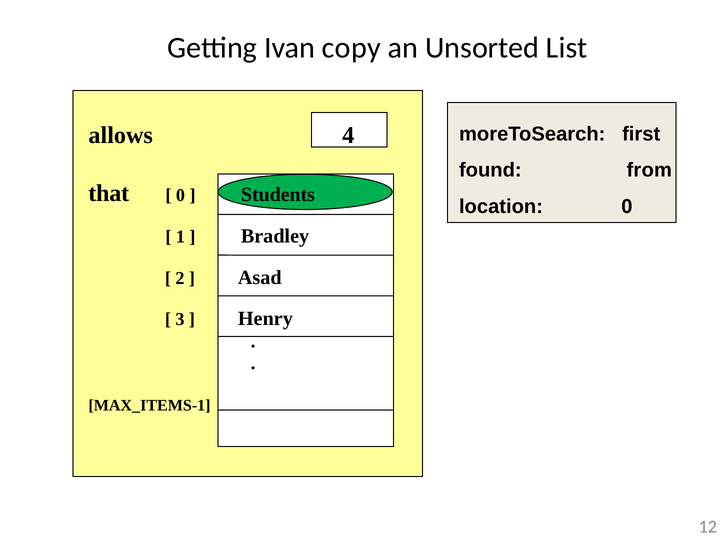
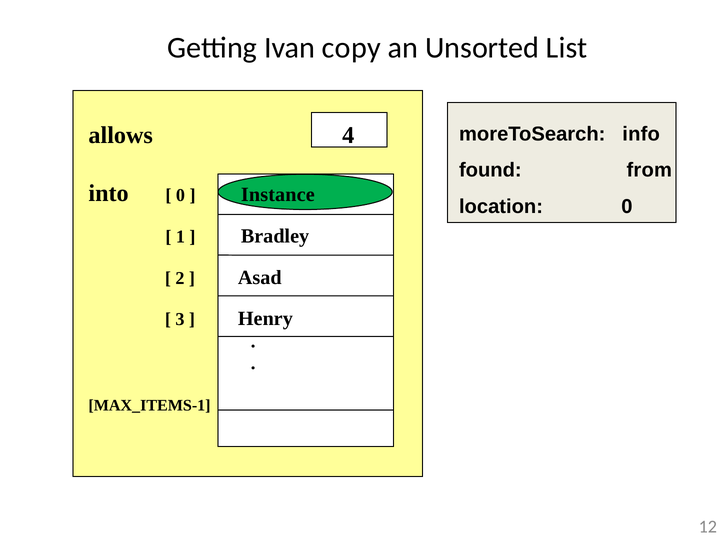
first: first -> info
that: that -> into
Students: Students -> Instance
